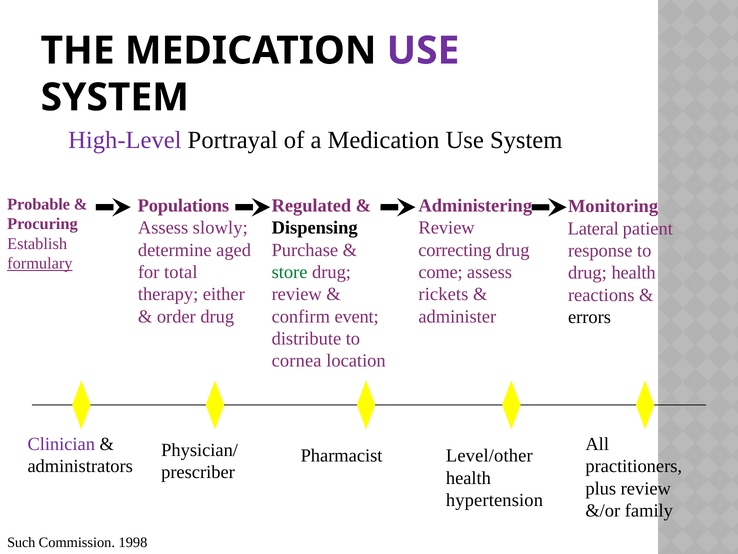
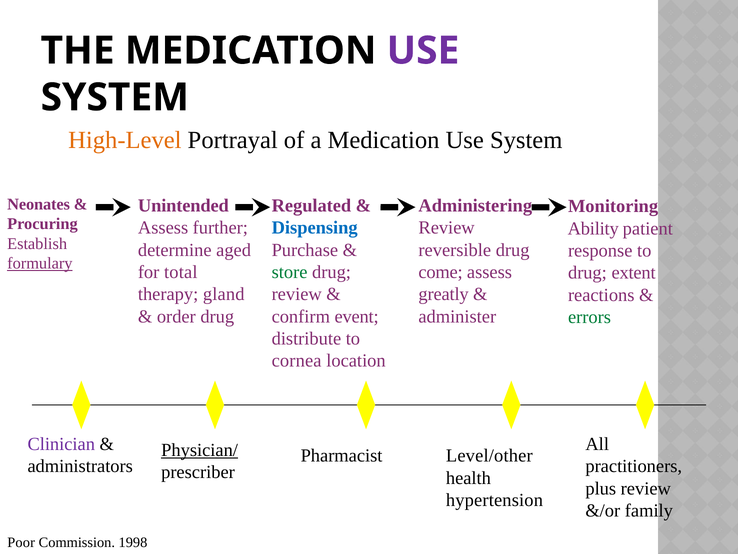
High-Level colour: purple -> orange
Probable: Probable -> Neonates
Populations: Populations -> Unintended
slowly: slowly -> further
Dispensing colour: black -> blue
Lateral: Lateral -> Ability
correcting: correcting -> reversible
drug health: health -> extent
either: either -> gland
rickets: rickets -> greatly
errors colour: black -> green
Physician/ underline: none -> present
Such: Such -> Poor
